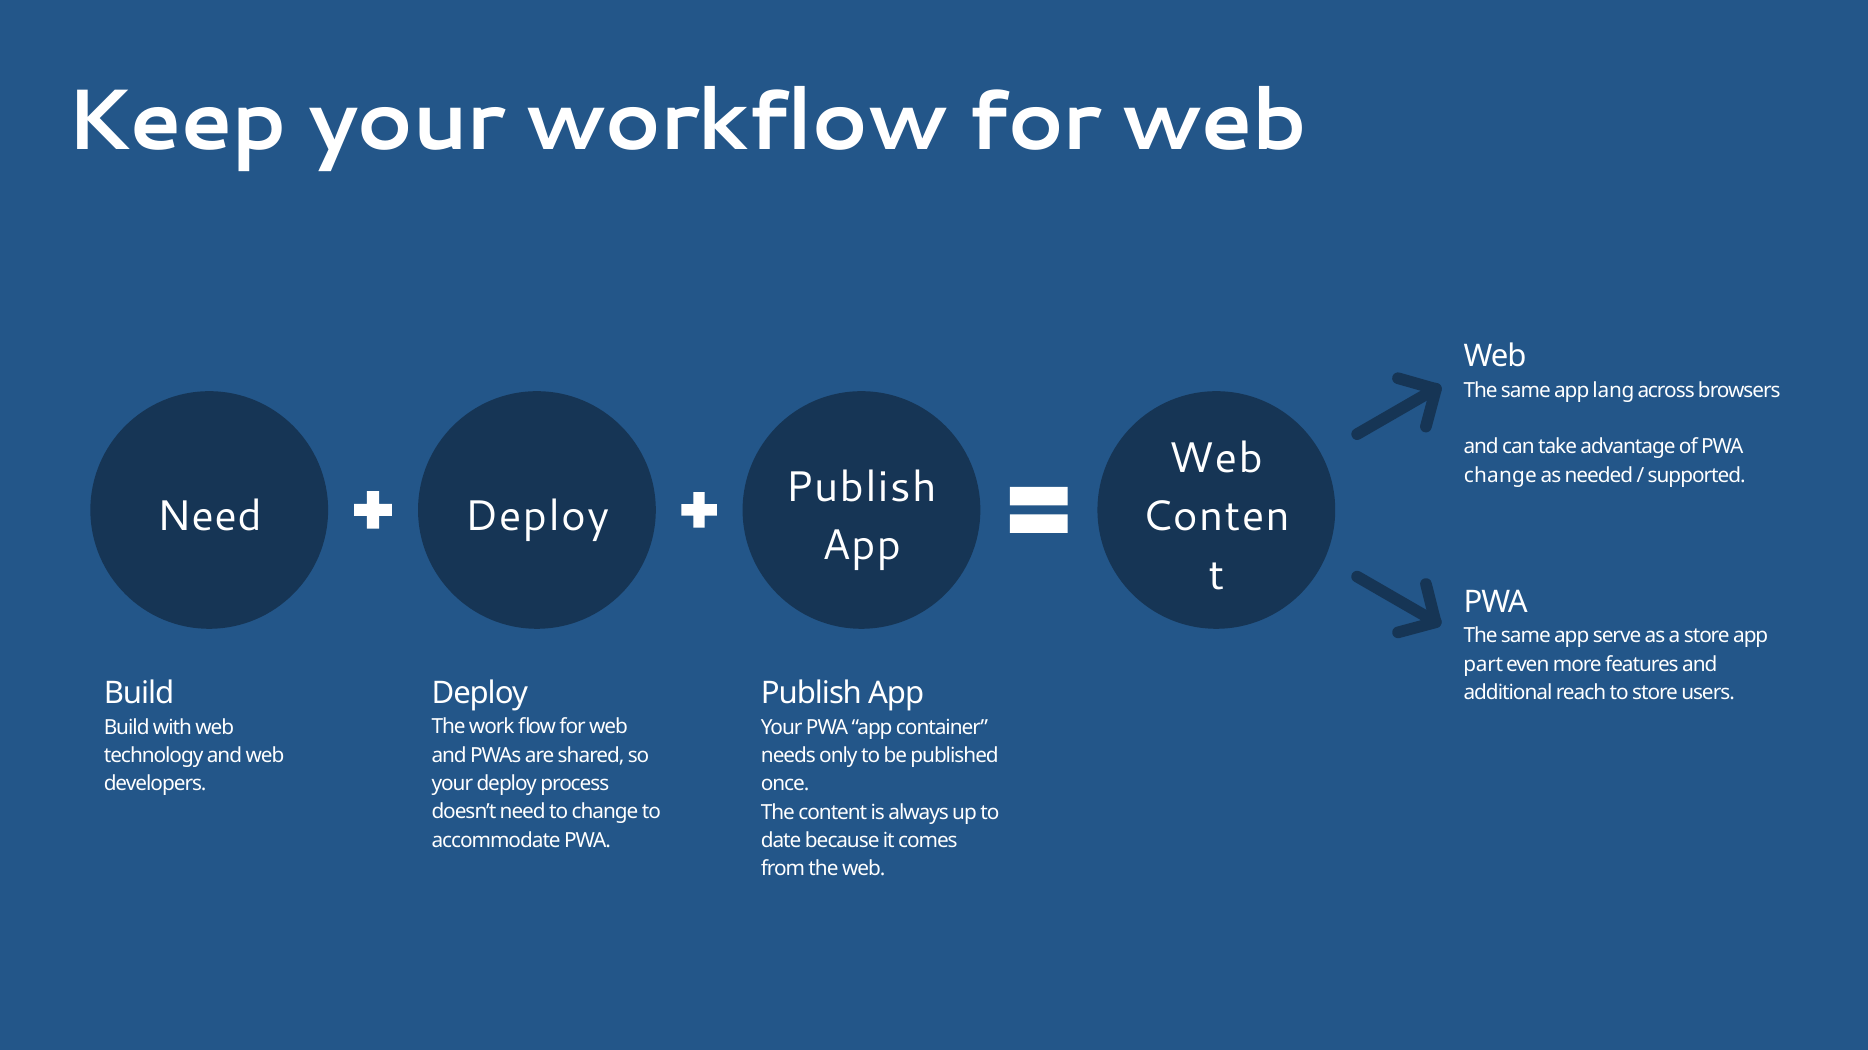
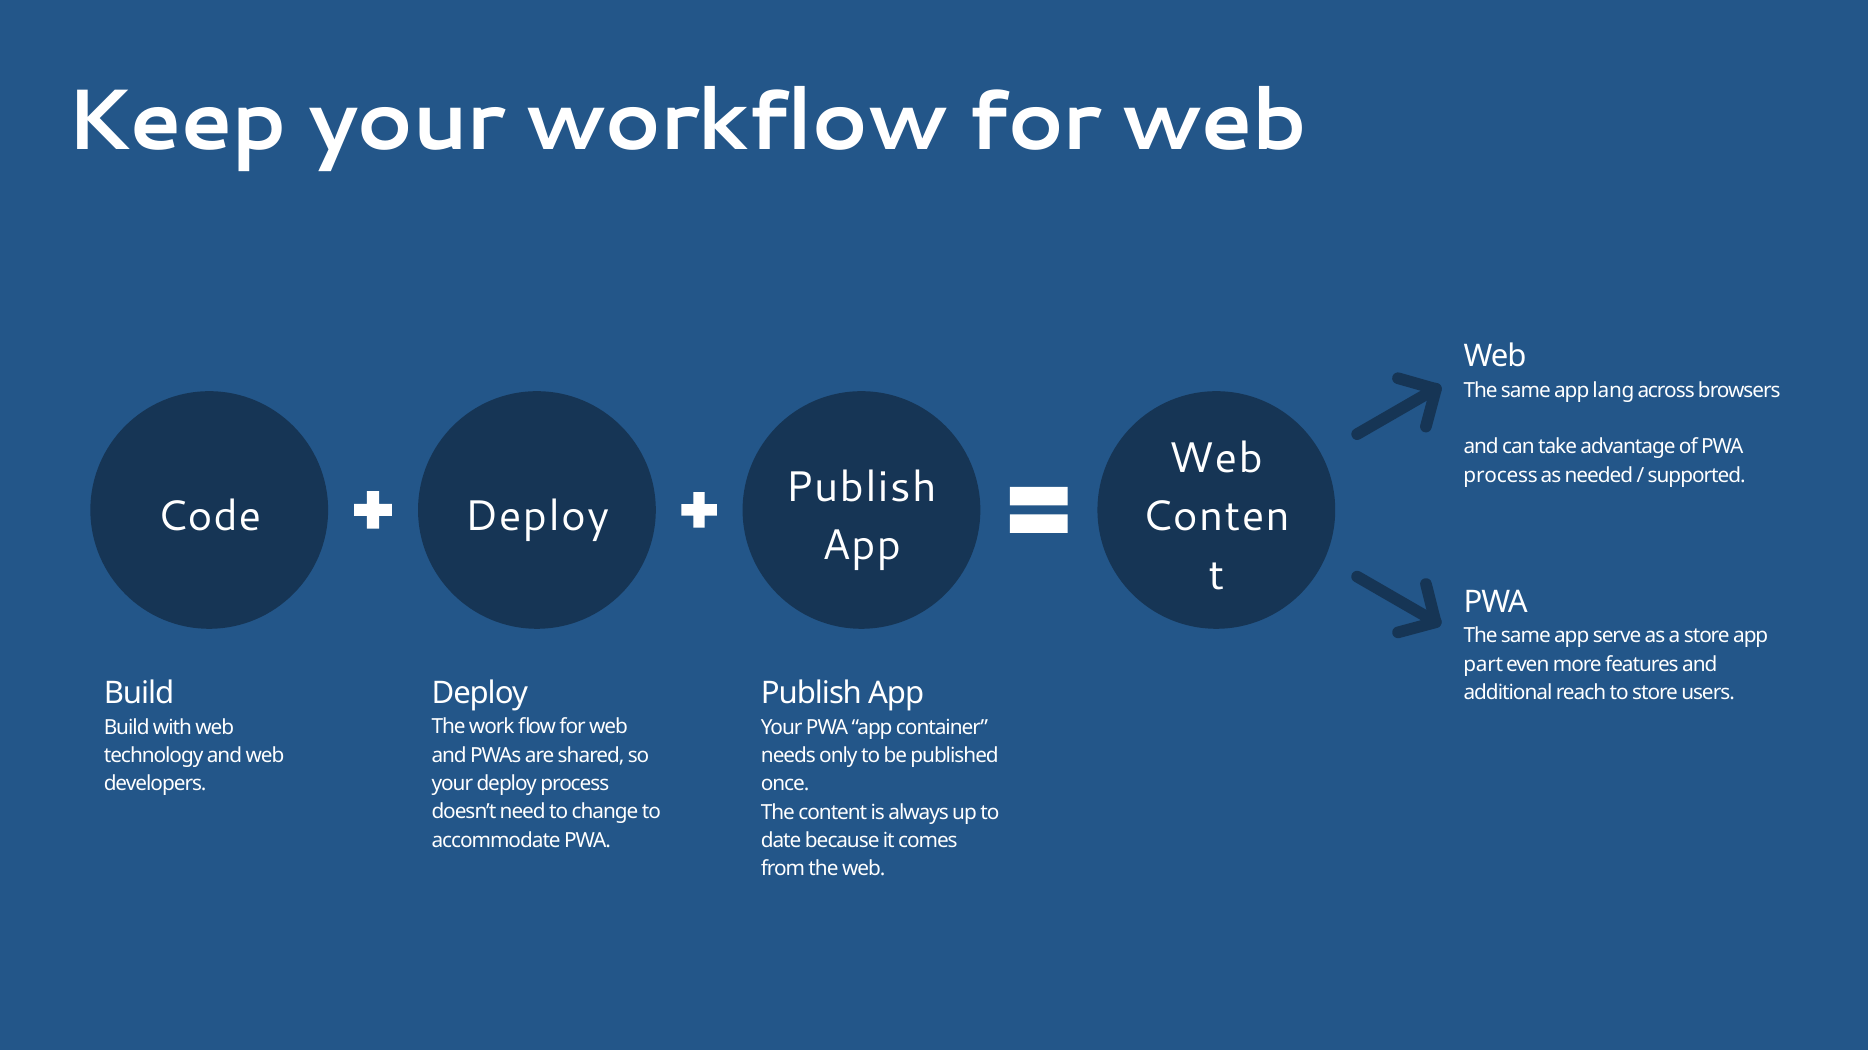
change at (1500, 476): change -> process
Need at (209, 517): Need -> Code
